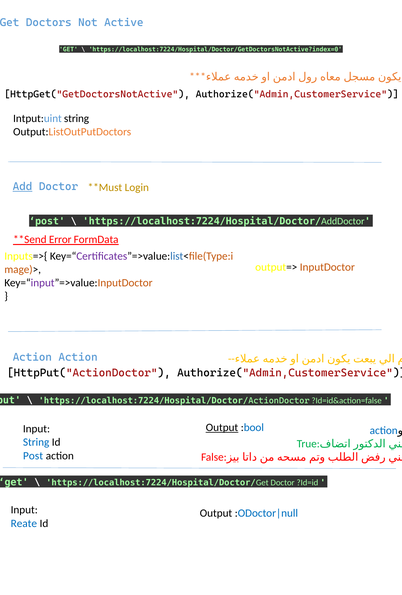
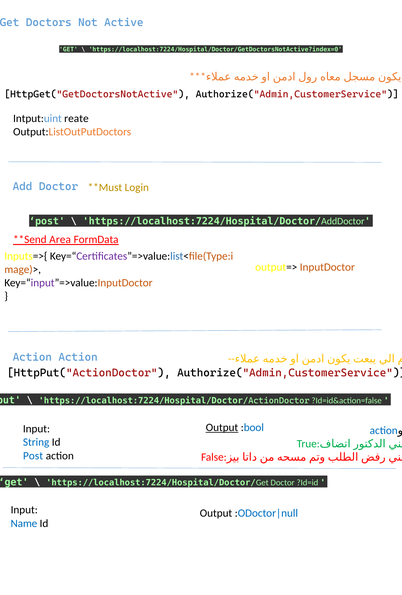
Intput:uint string: string -> reate
Add underline: present -> none
Error: Error -> Area
Reate: Reate -> Name
